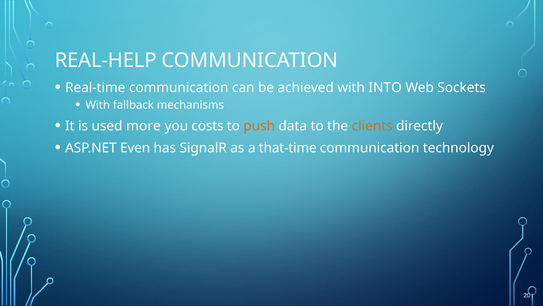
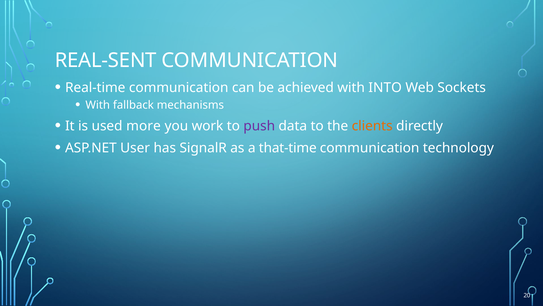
REAL-HELP: REAL-HELP -> REAL-SENT
costs: costs -> work
push colour: orange -> purple
Even: Even -> User
